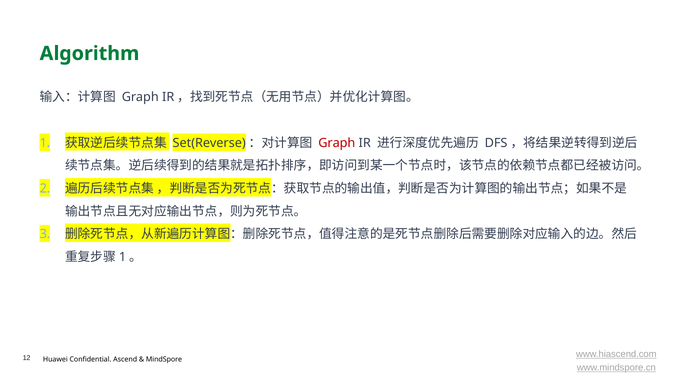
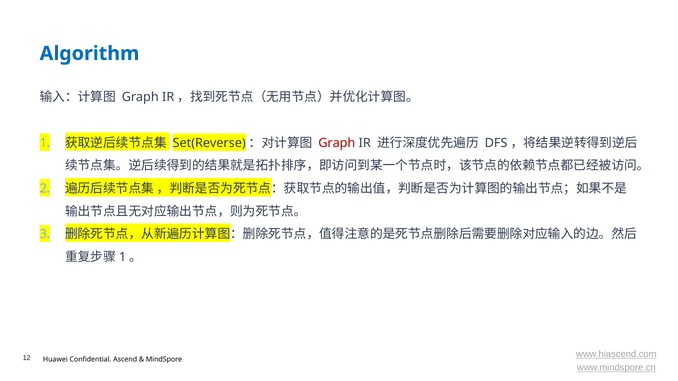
Algorithm colour: green -> blue
